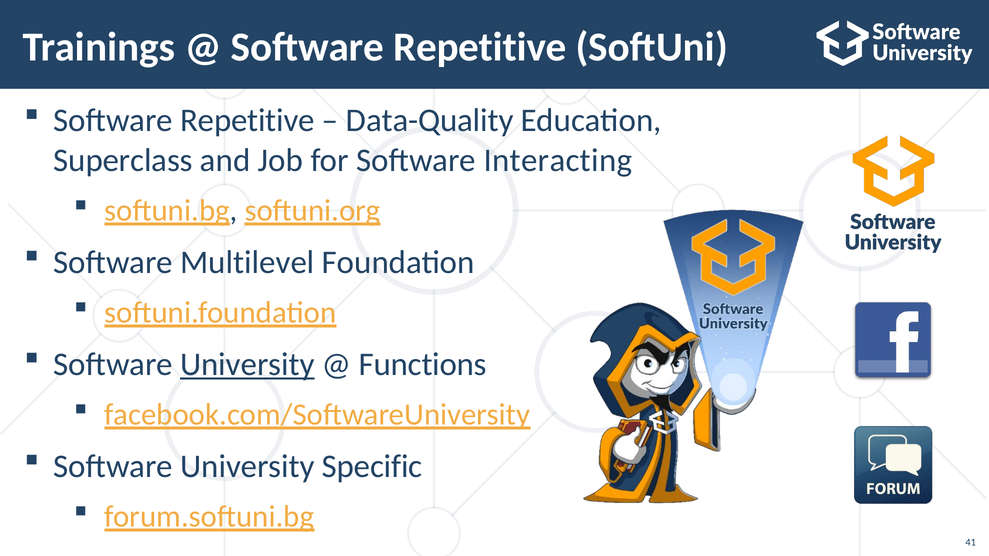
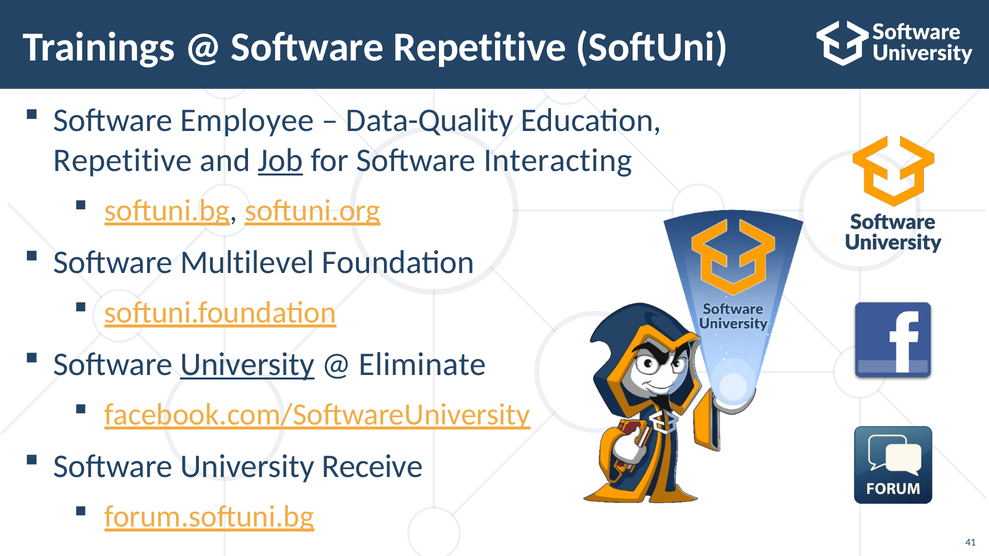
Repetitive at (247, 121): Repetitive -> Employee
Superclass at (123, 160): Superclass -> Repetitive
Job underline: none -> present
Functions: Functions -> Eliminate
Specific: Specific -> Receive
